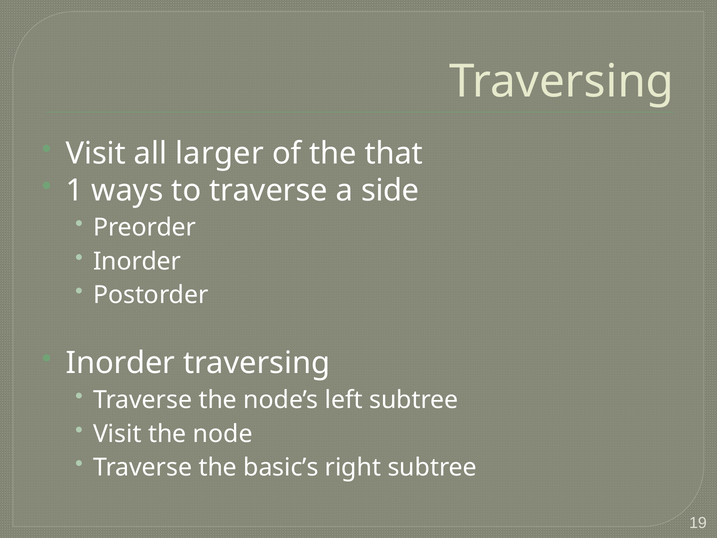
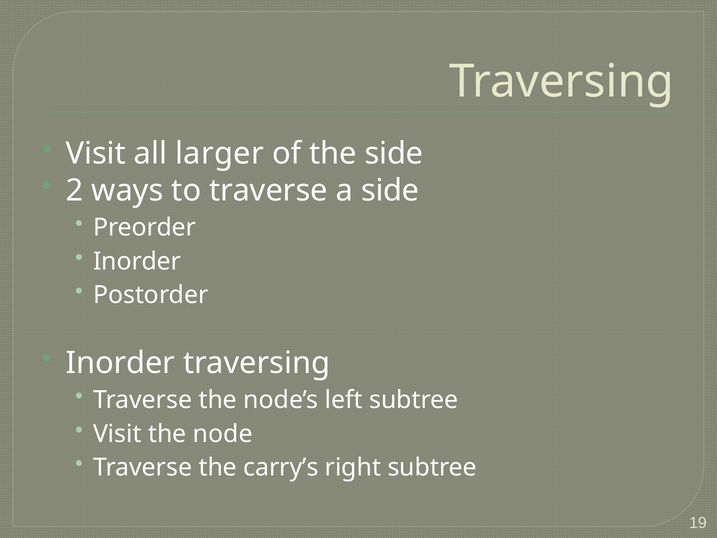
the that: that -> side
1: 1 -> 2
basic’s: basic’s -> carry’s
